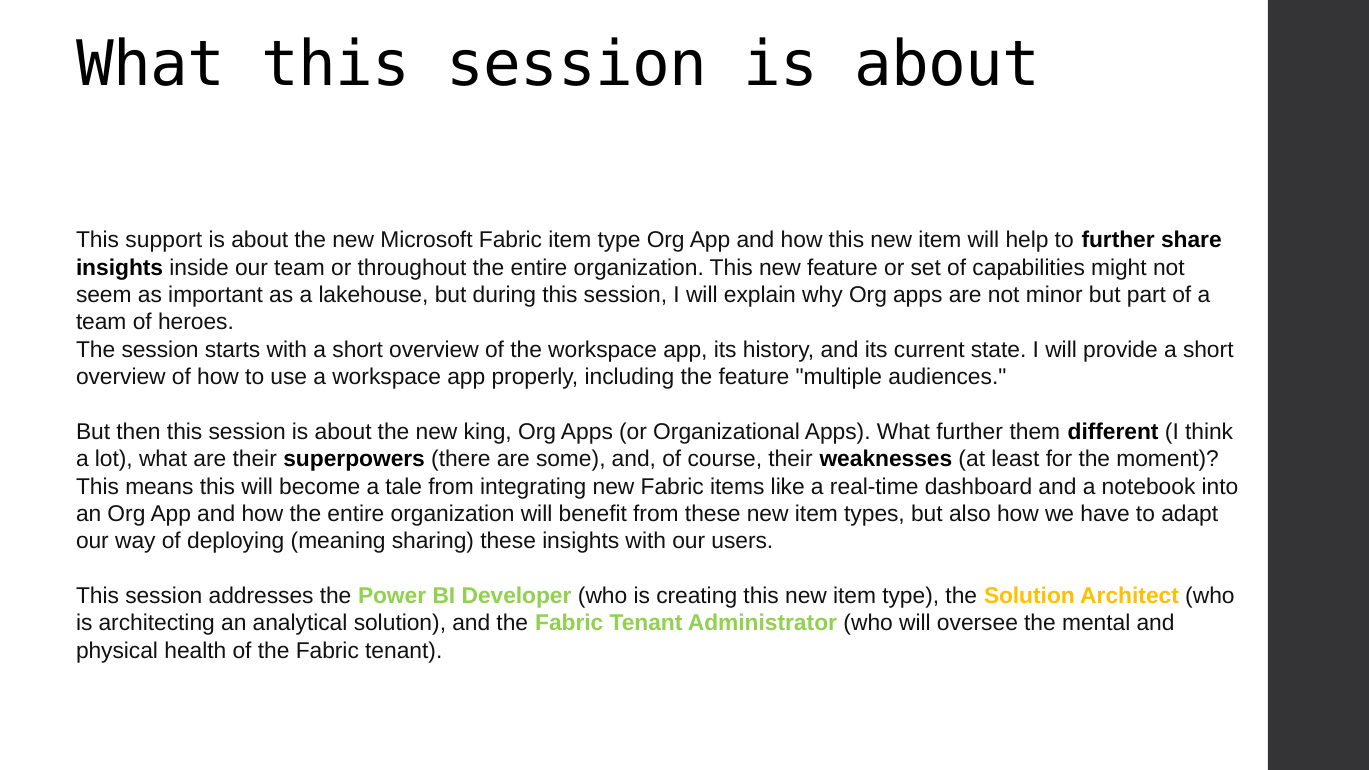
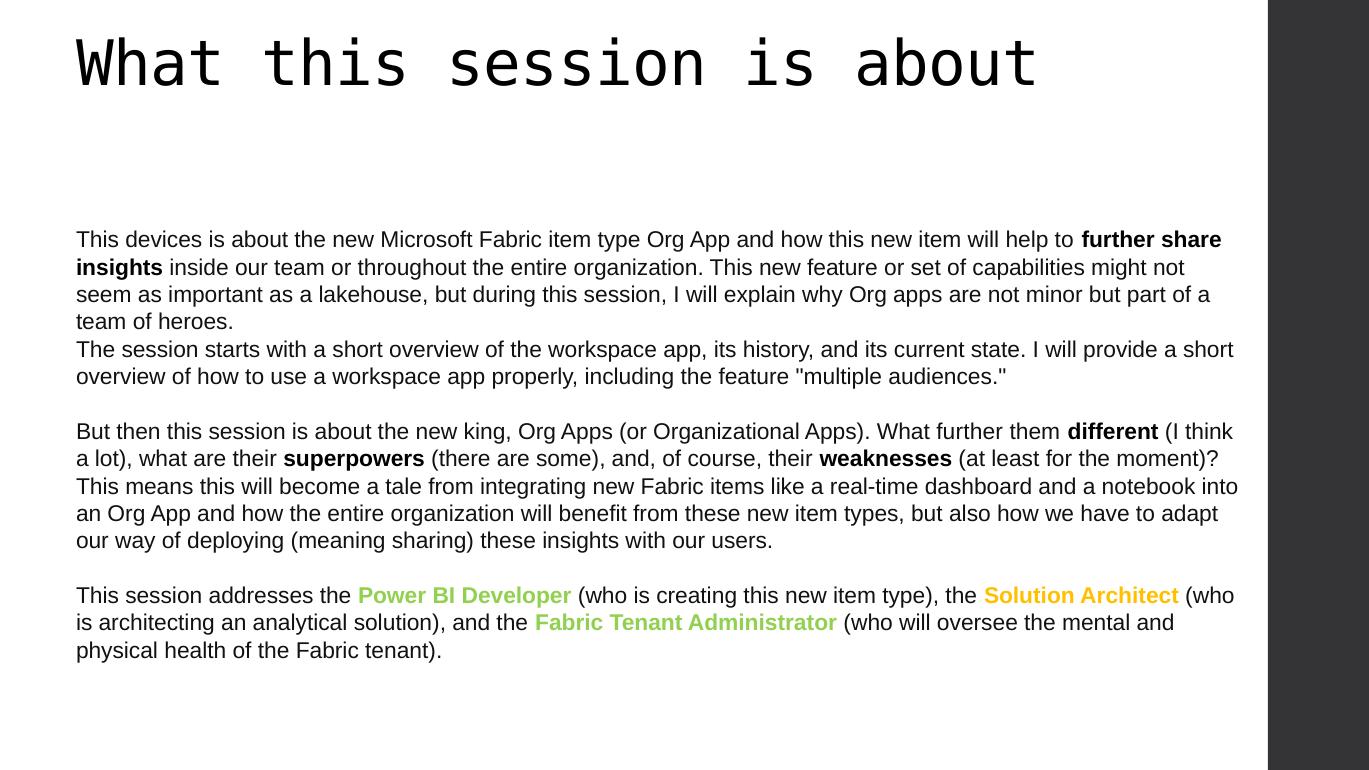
support: support -> devices
